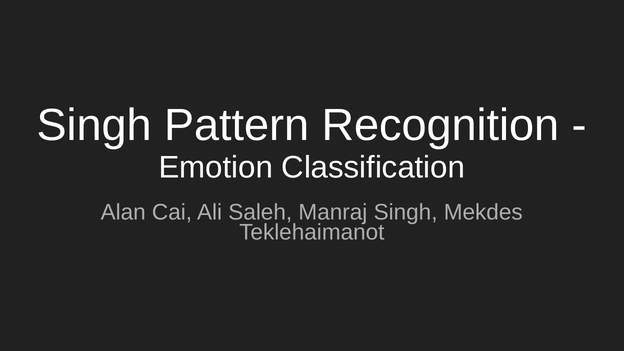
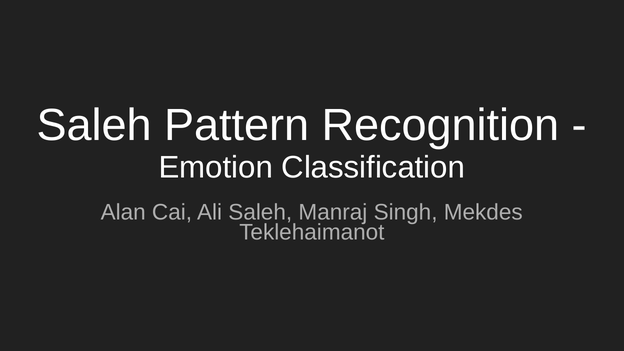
Singh at (94, 125): Singh -> Saleh
